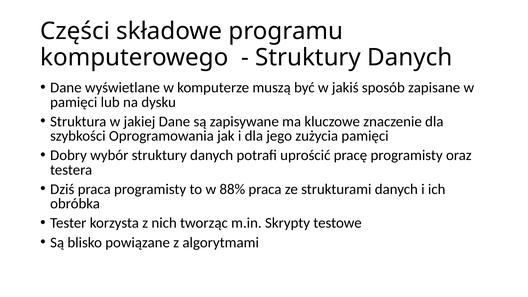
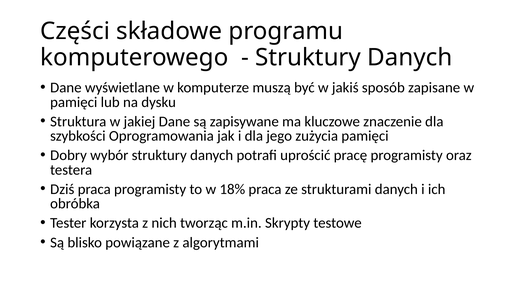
88%: 88% -> 18%
